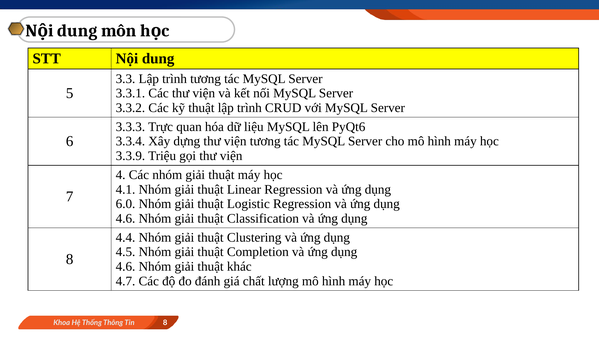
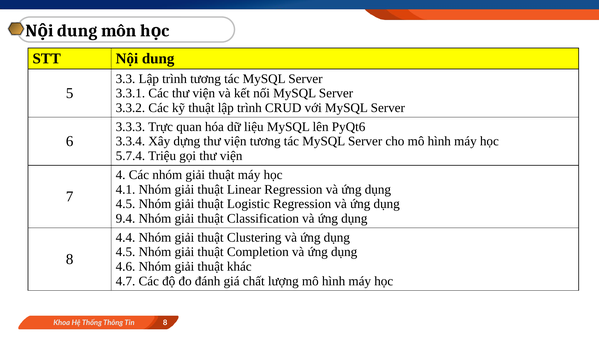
3.3.9: 3.3.9 -> 5.7.4
6.0 at (126, 204): 6.0 -> 4.5
4.6 at (126, 218): 4.6 -> 9.4
